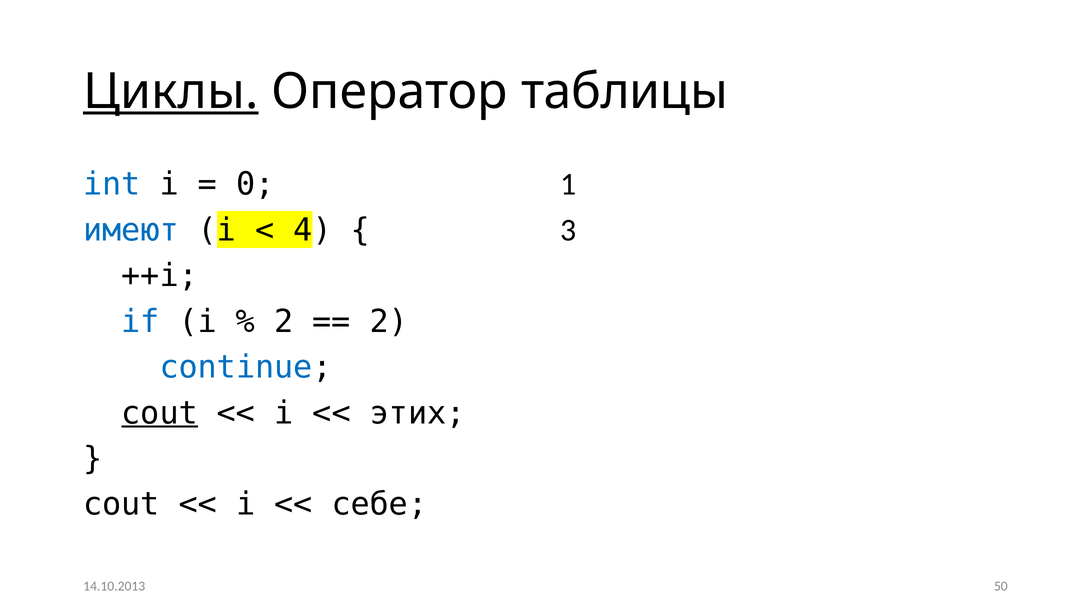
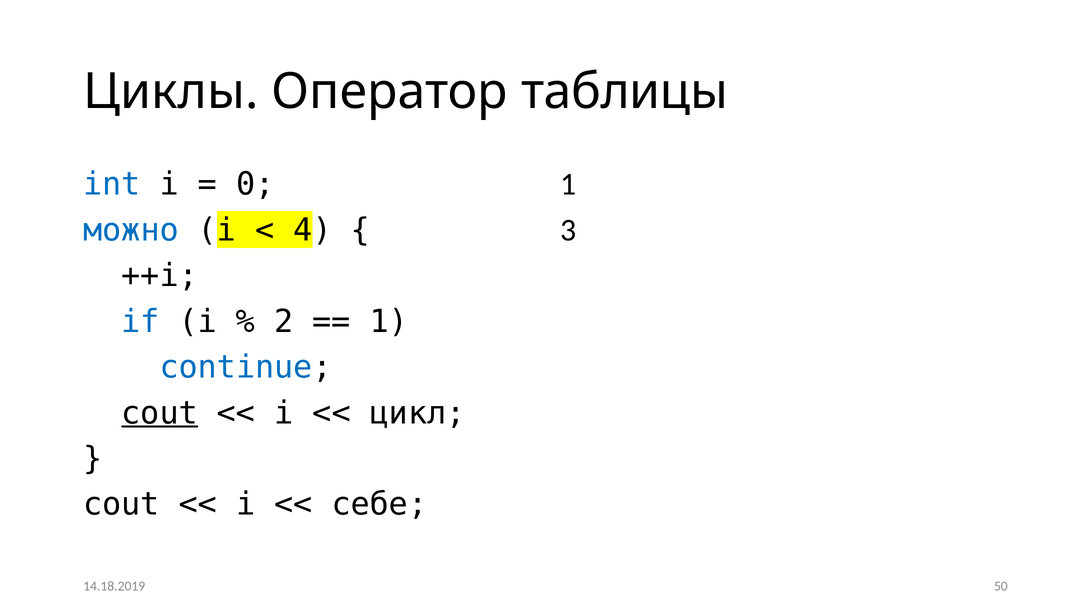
Циклы underline: present -> none
имеют: имеют -> можно
2 at (389, 321): 2 -> 1
этих: этих -> цикл
14.10.2013: 14.10.2013 -> 14.18.2019
